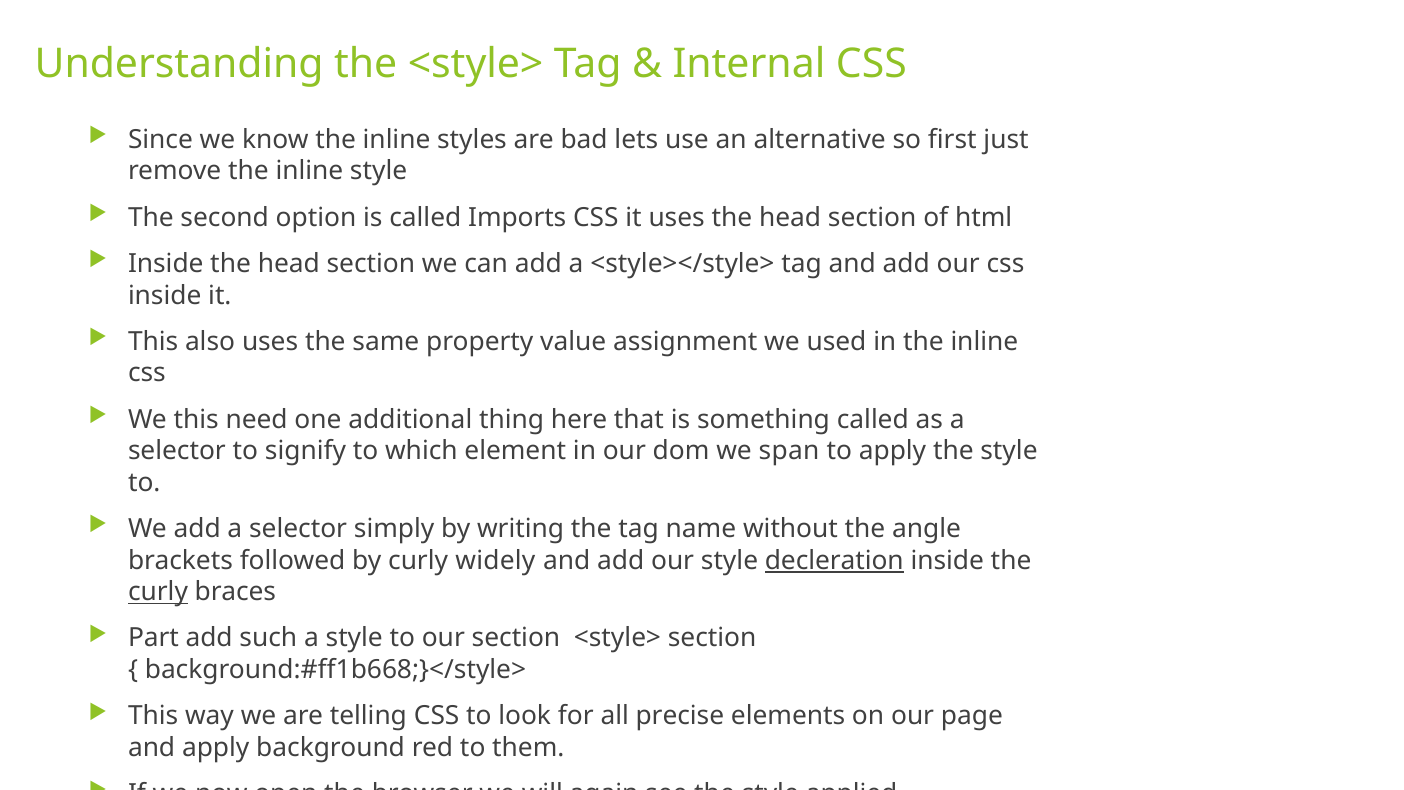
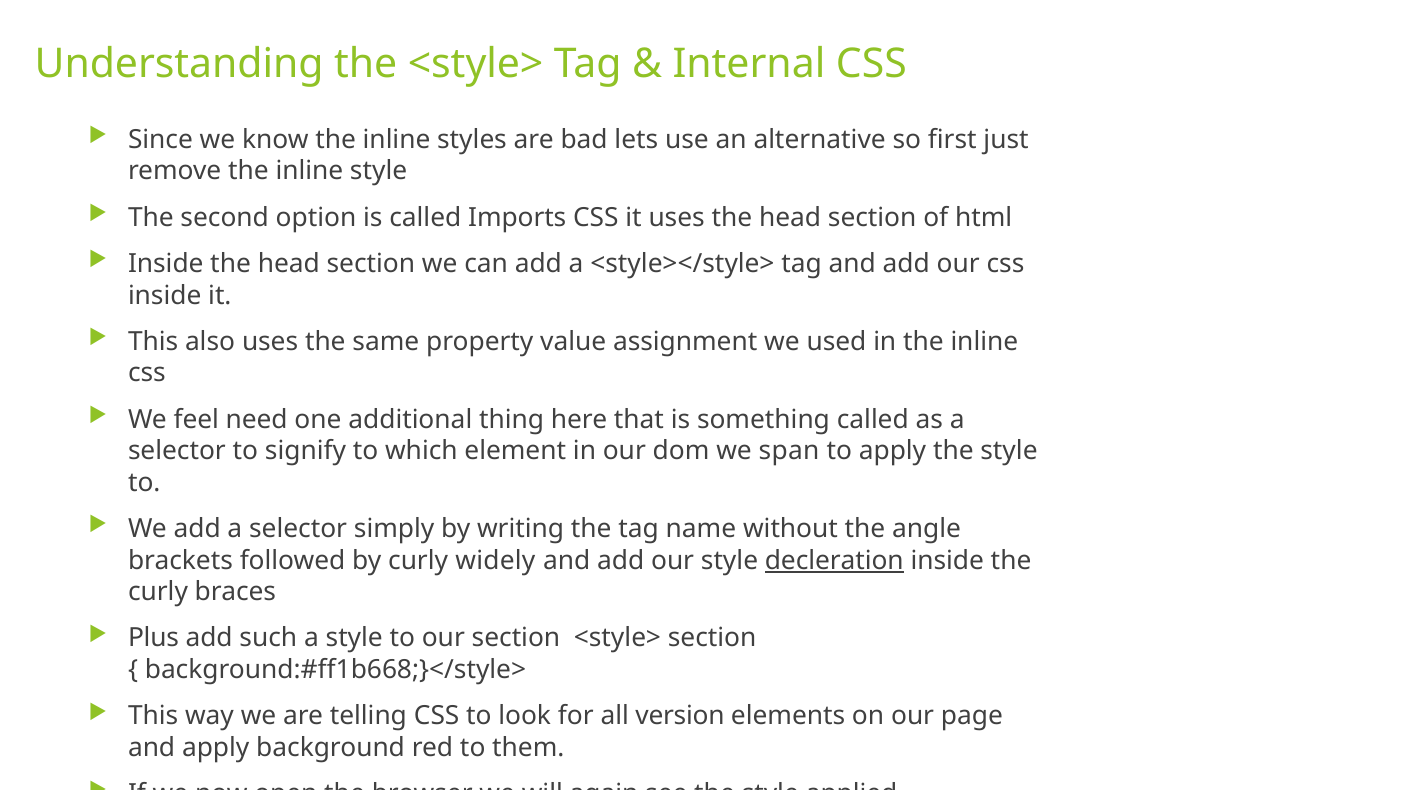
We this: this -> feel
curly at (158, 592) underline: present -> none
Part: Part -> Plus
precise: precise -> version
